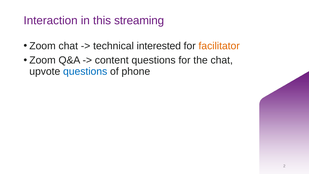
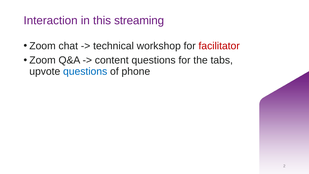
interested: interested -> workshop
facilitator colour: orange -> red
the chat: chat -> tabs
